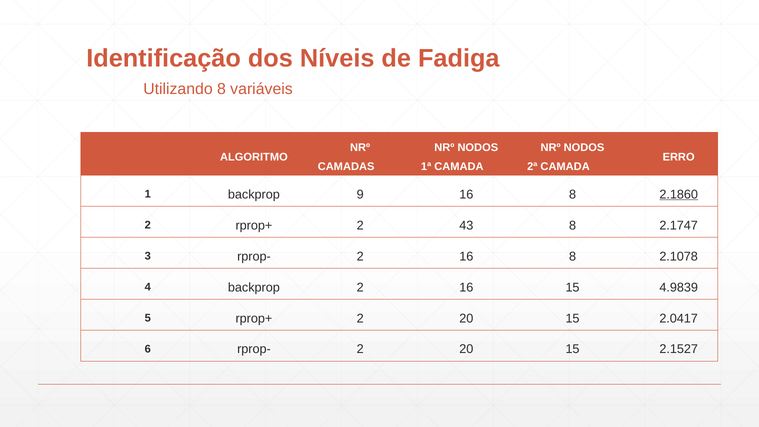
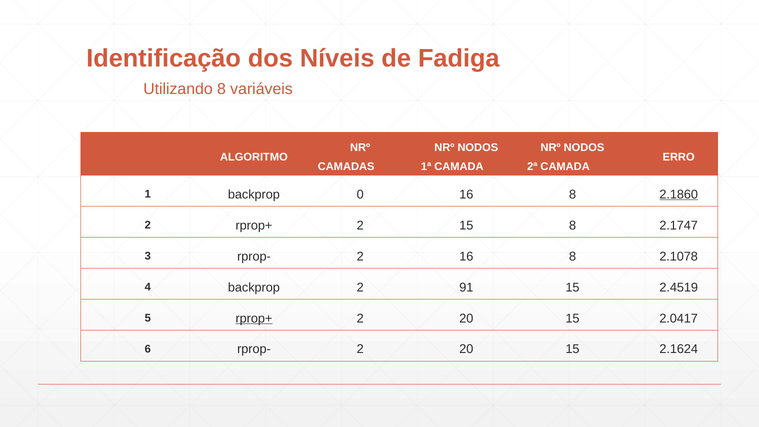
9: 9 -> 0
2 43: 43 -> 15
backprop 2 16: 16 -> 91
4.9839: 4.9839 -> 2.4519
rprop+ at (254, 318) underline: none -> present
2.1527: 2.1527 -> 2.1624
